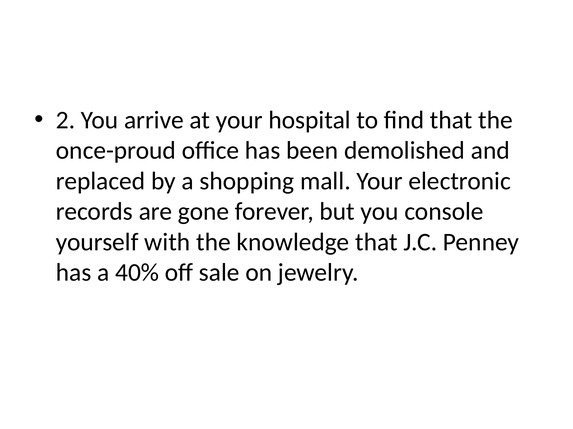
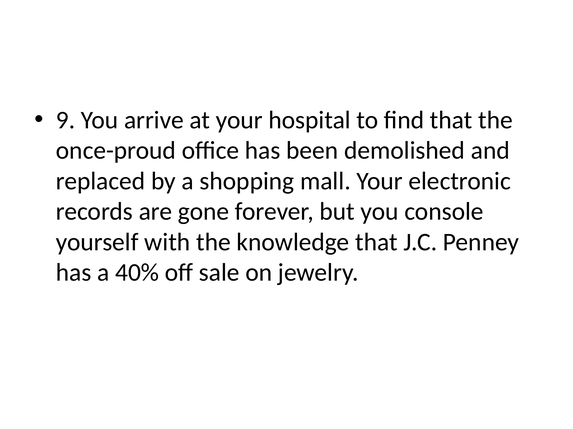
2: 2 -> 9
